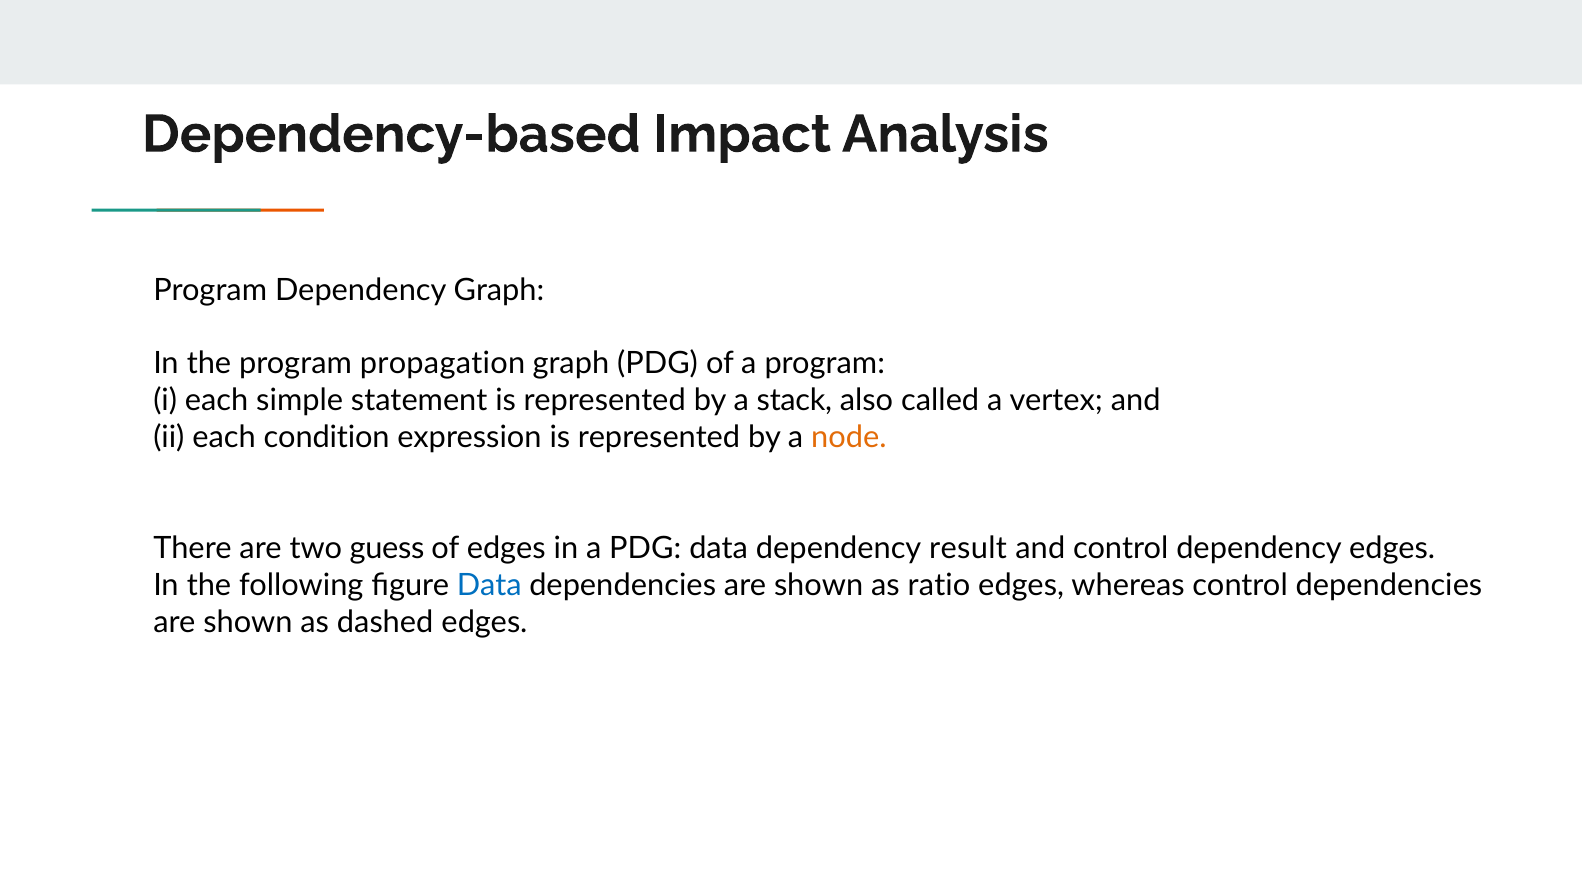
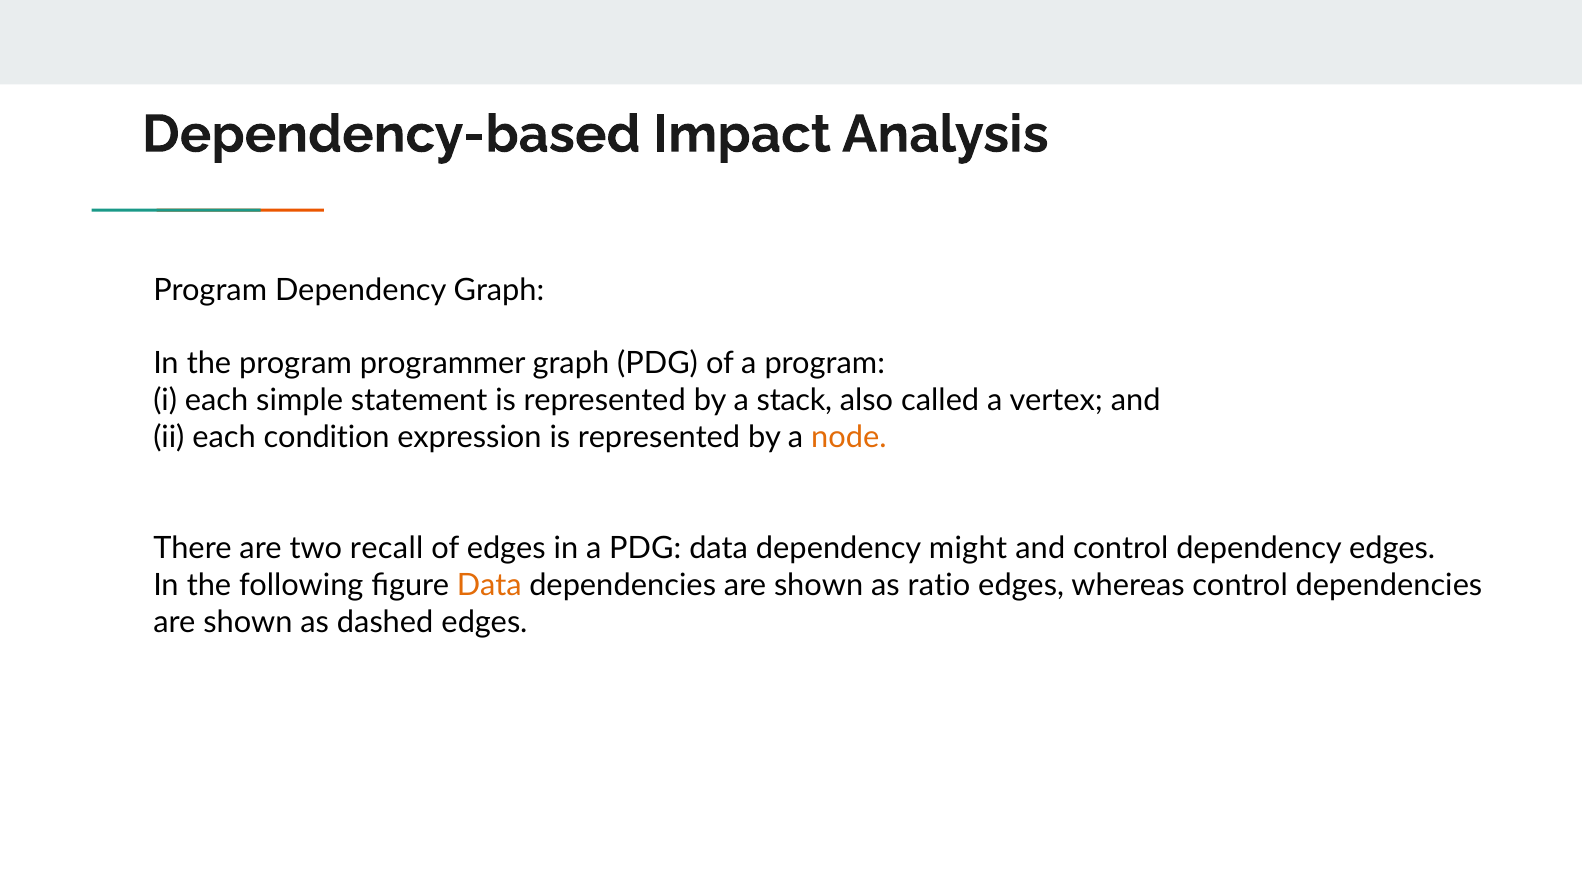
propagation: propagation -> programmer
guess: guess -> recall
result: result -> might
Data at (489, 585) colour: blue -> orange
